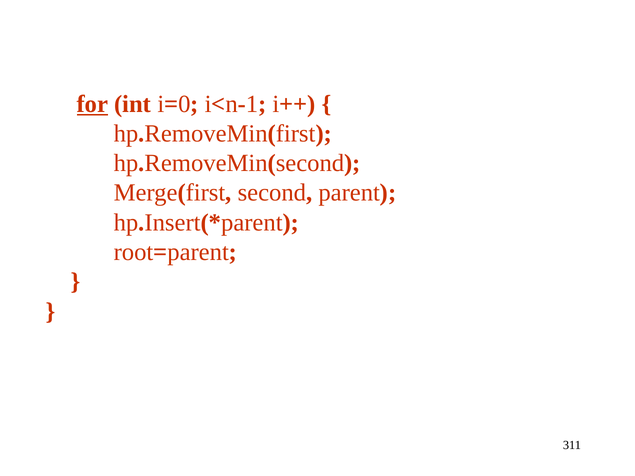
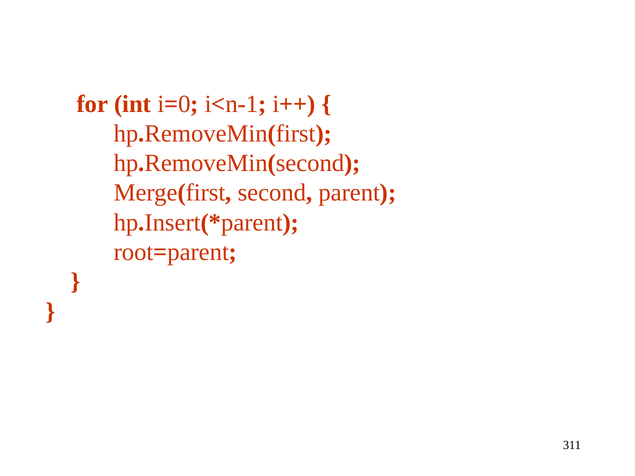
for underline: present -> none
